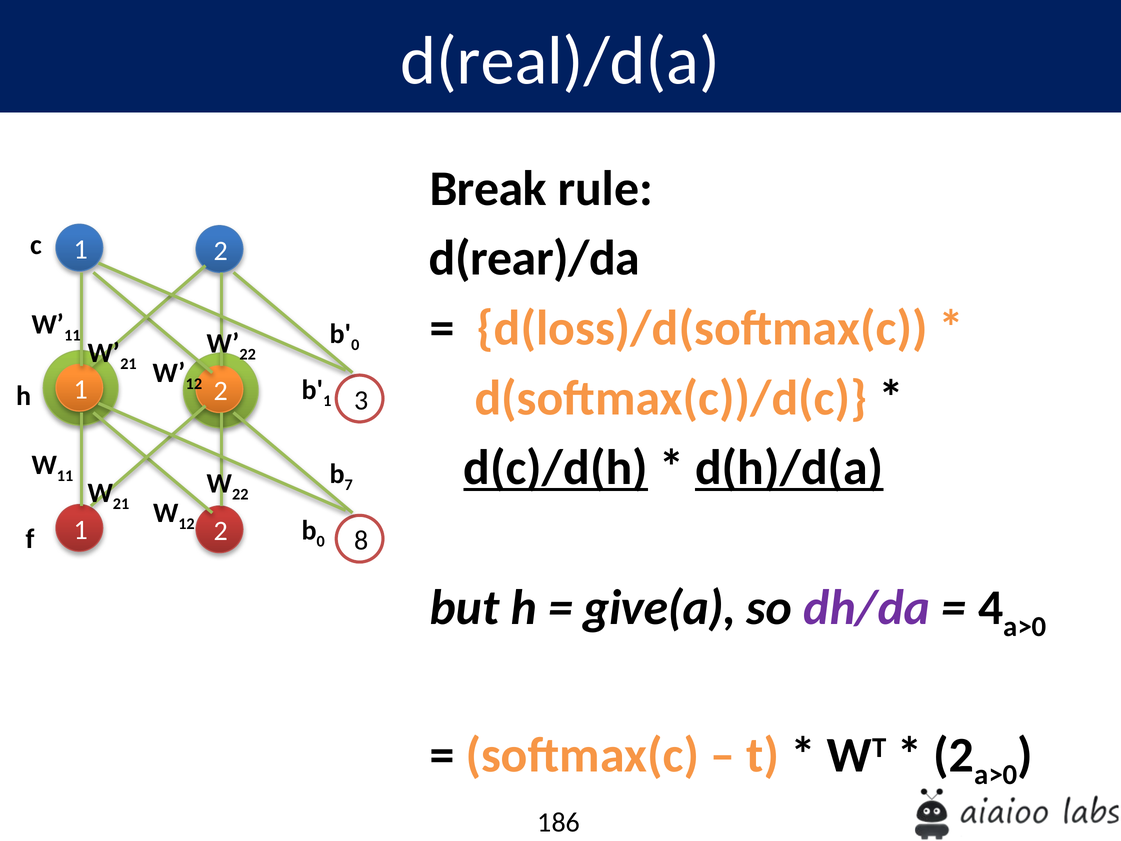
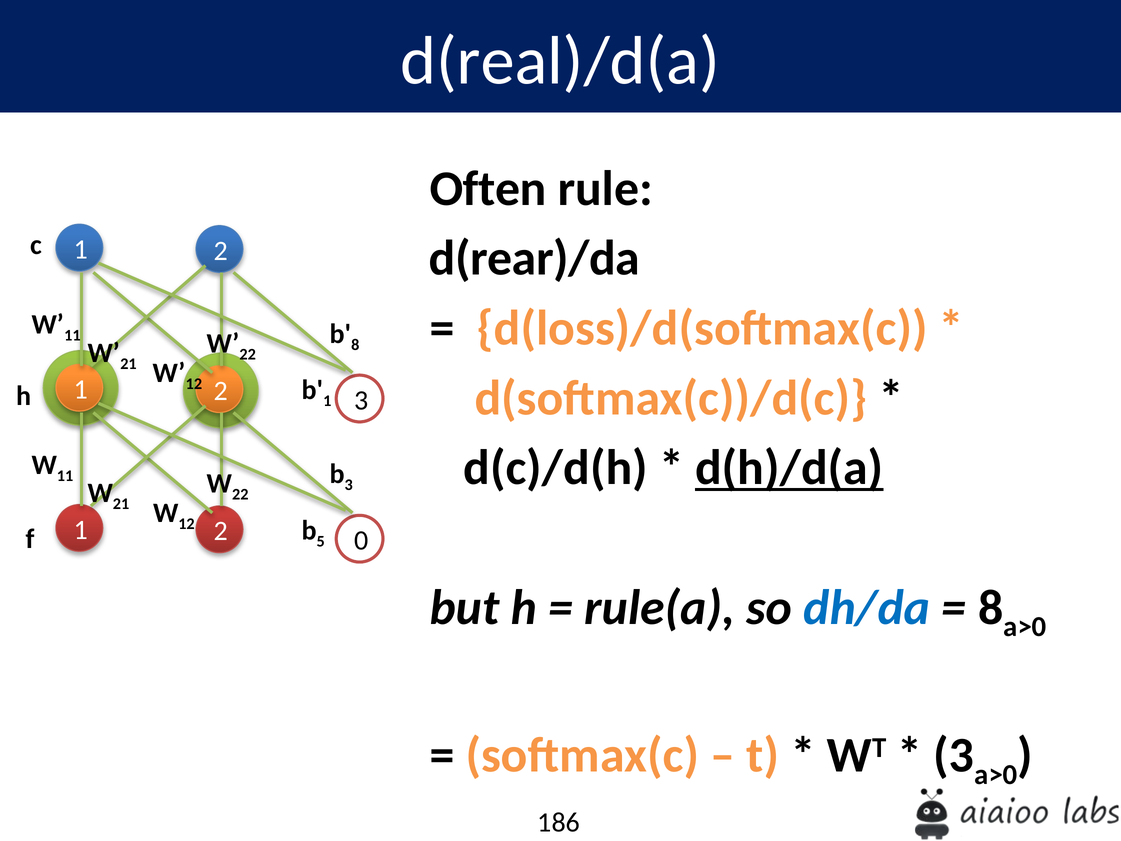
Break: Break -> Often
0 at (355, 345): 0 -> 8
d(c)/d(h underline: present -> none
7 at (349, 485): 7 -> 3
0 at (321, 541): 0 -> 5
8: 8 -> 0
give(a: give(a -> rule(a
dh/da colour: purple -> blue
4 at (991, 607): 4 -> 8
2 at (954, 755): 2 -> 3
